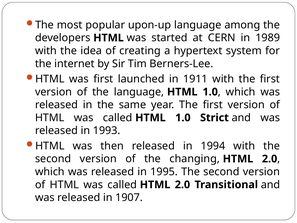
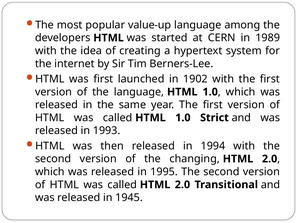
upon-up: upon-up -> value-up
1911: 1911 -> 1902
1907: 1907 -> 1945
